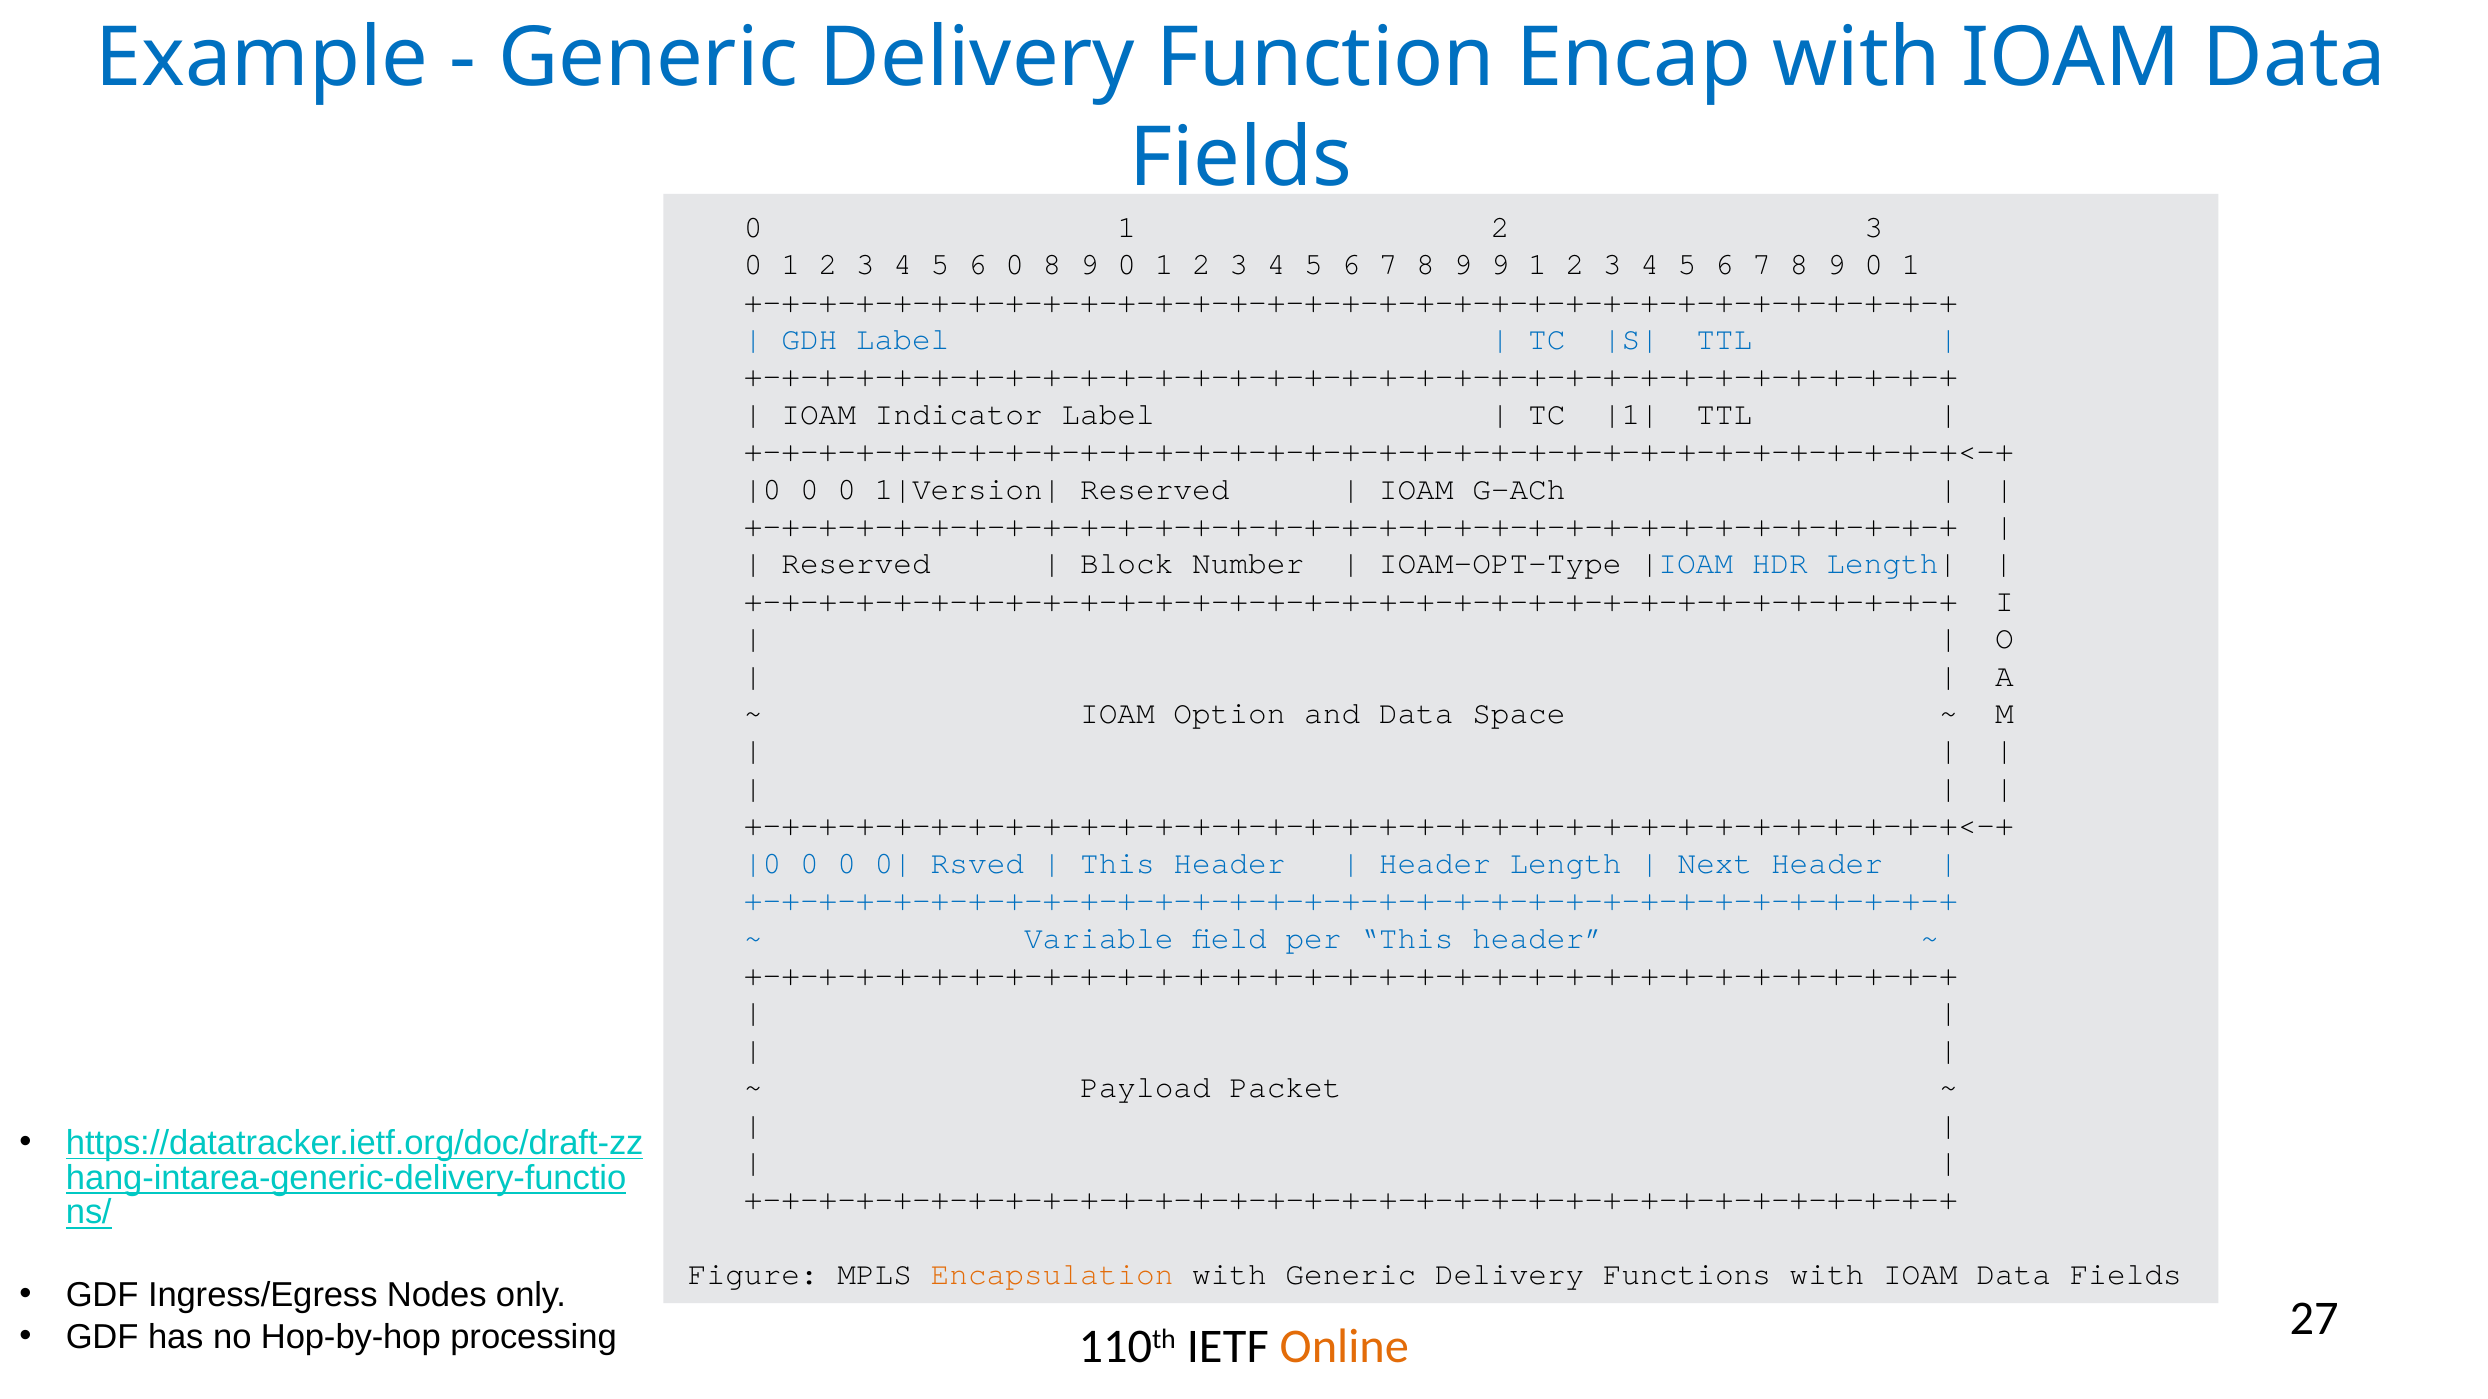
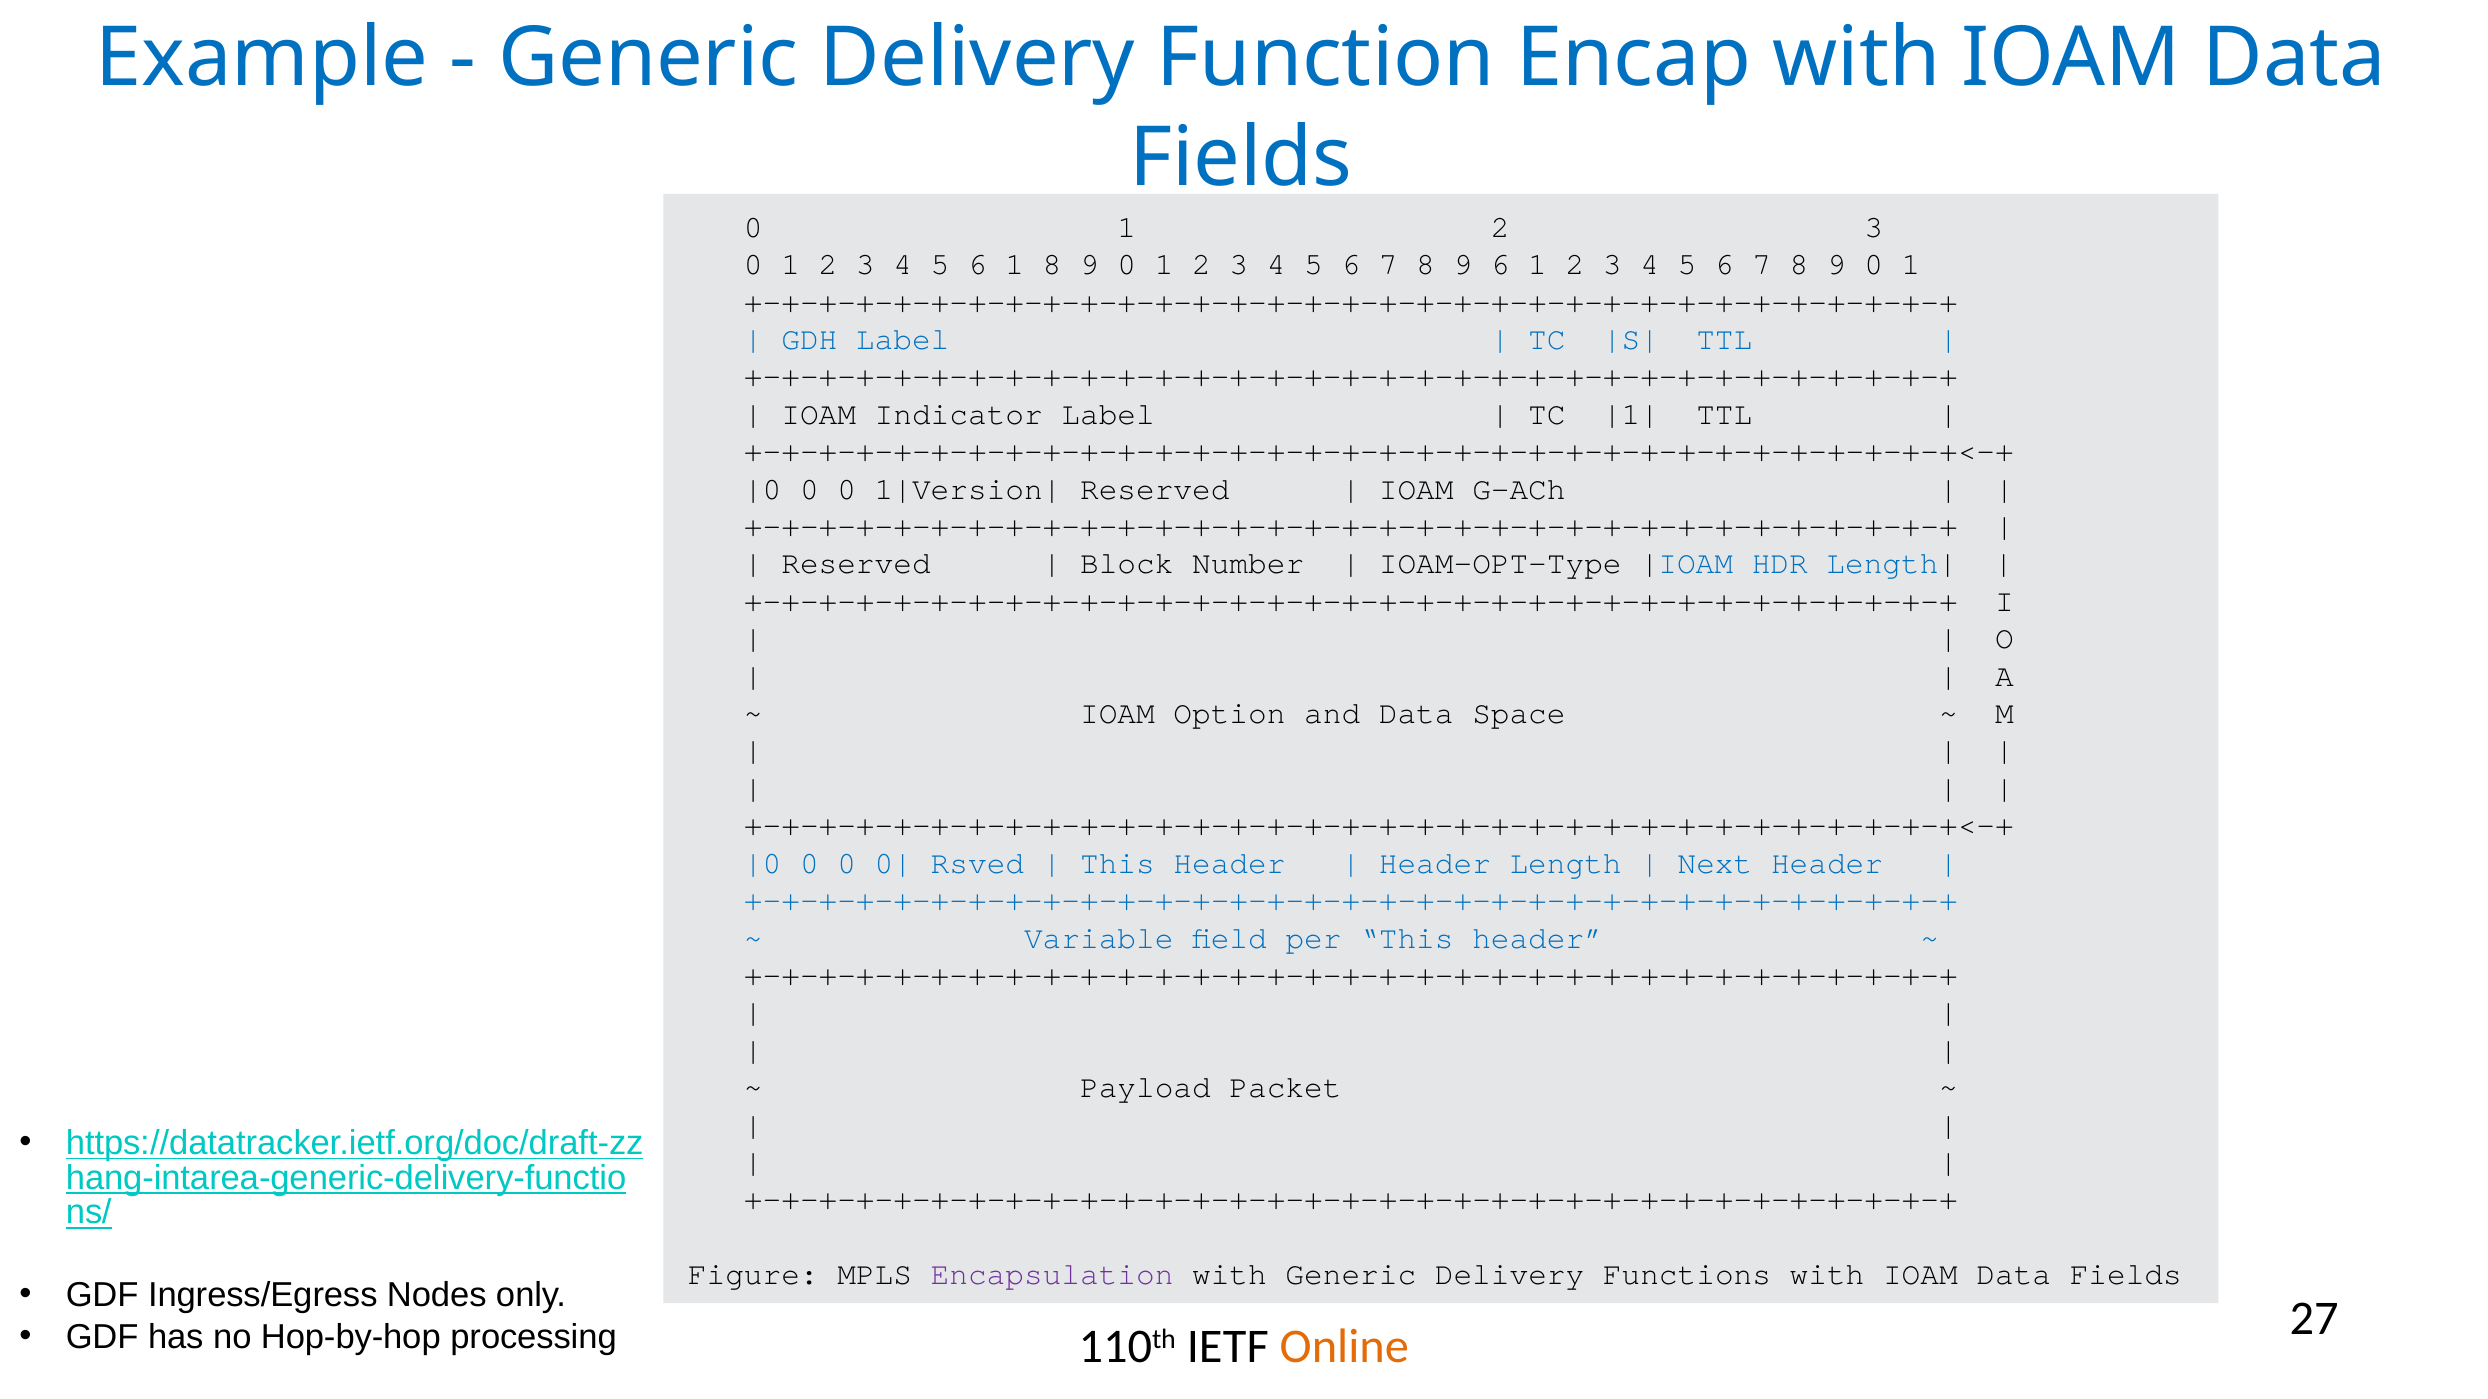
5 6 0: 0 -> 1
9 9: 9 -> 6
Encapsulation colour: orange -> purple
